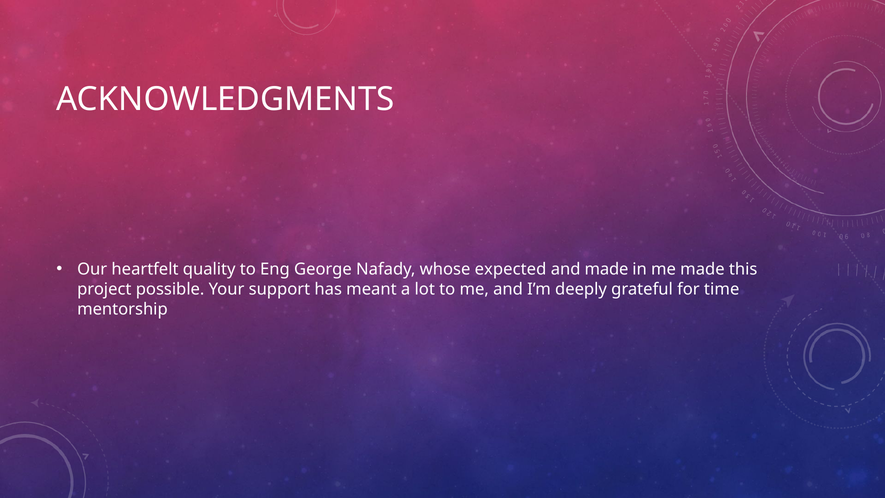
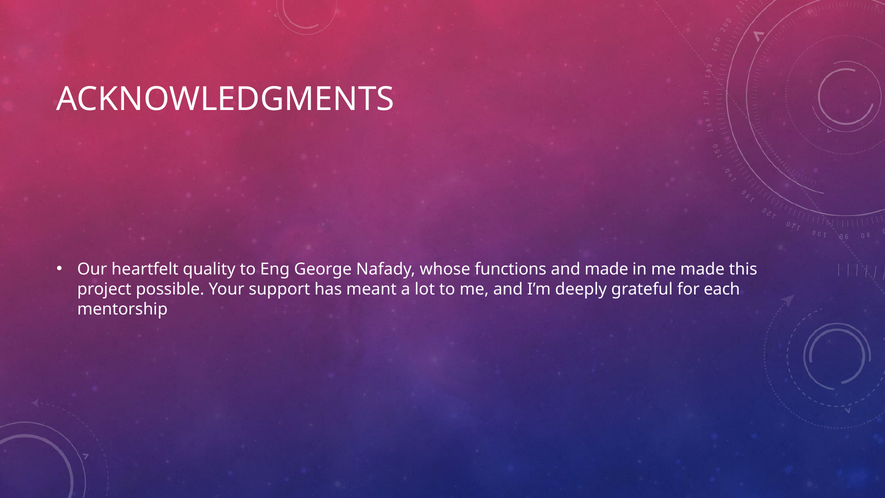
expected: expected -> functions
time: time -> each
